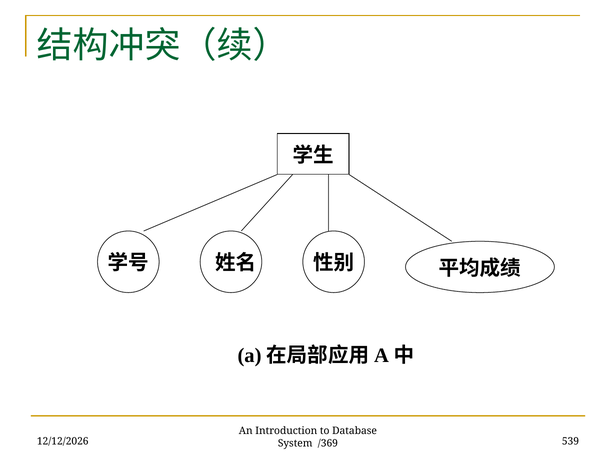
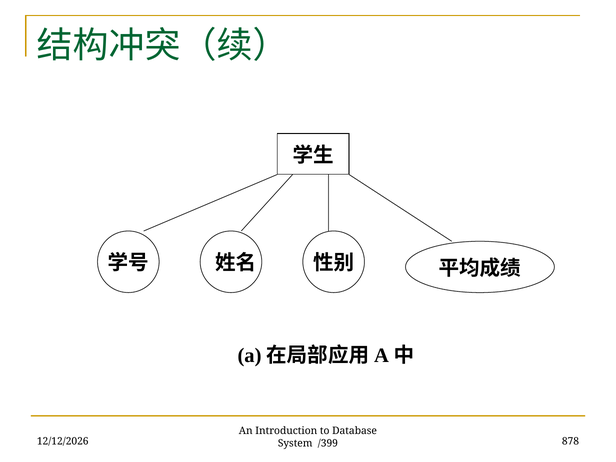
539: 539 -> 878
/369: /369 -> /399
